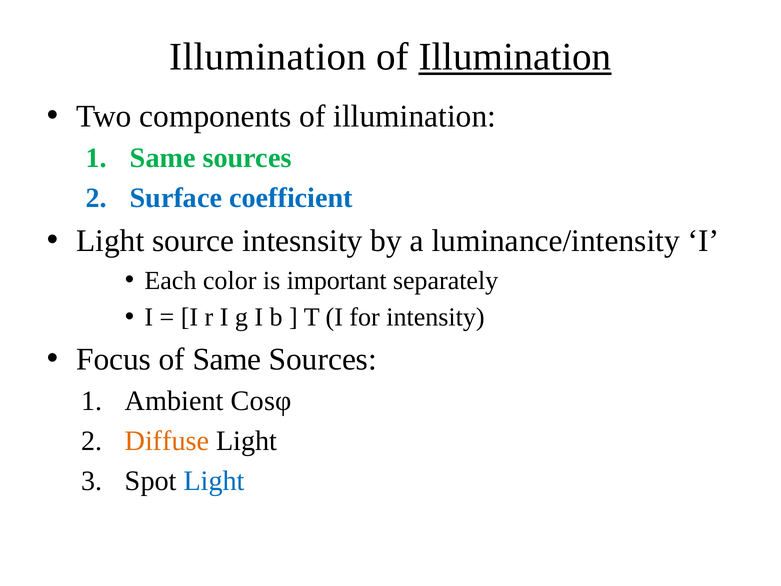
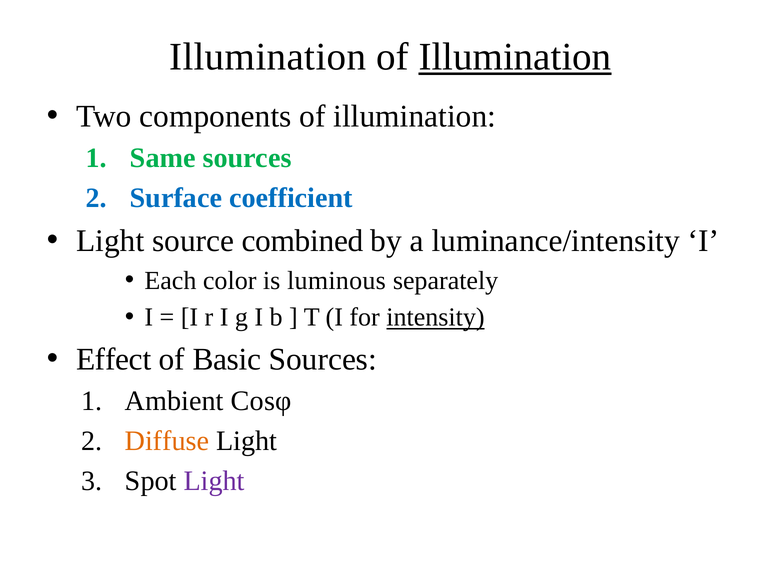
intesnsity: intesnsity -> combined
important: important -> luminous
intensity underline: none -> present
Focus: Focus -> Effect
of Same: Same -> Basic
Light at (214, 481) colour: blue -> purple
